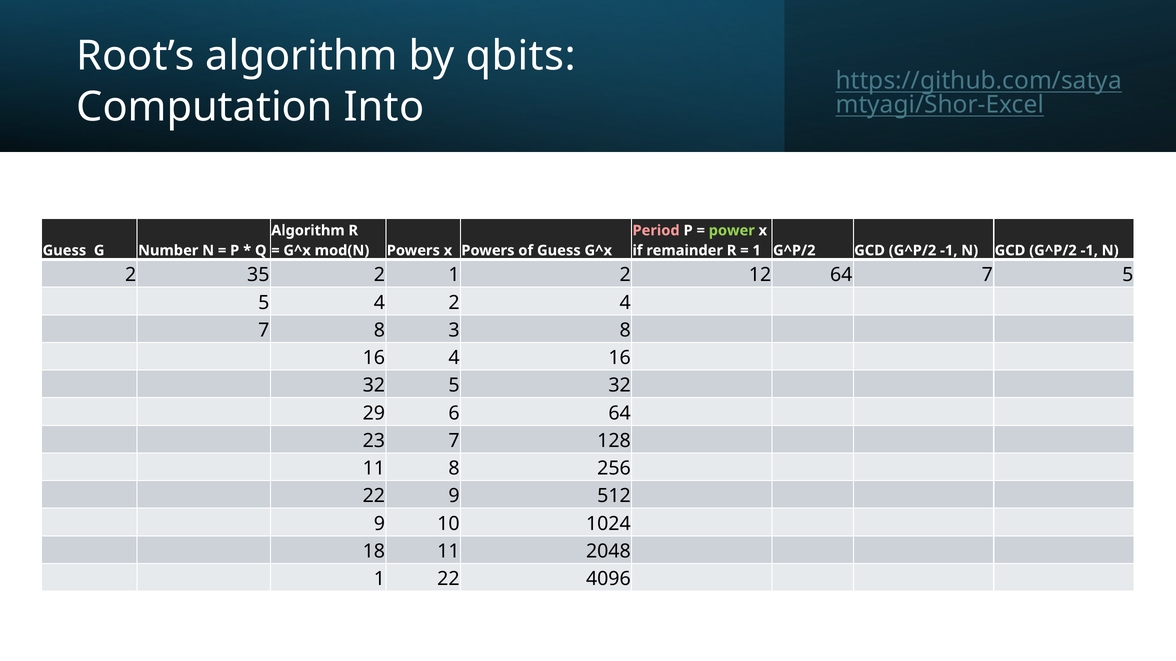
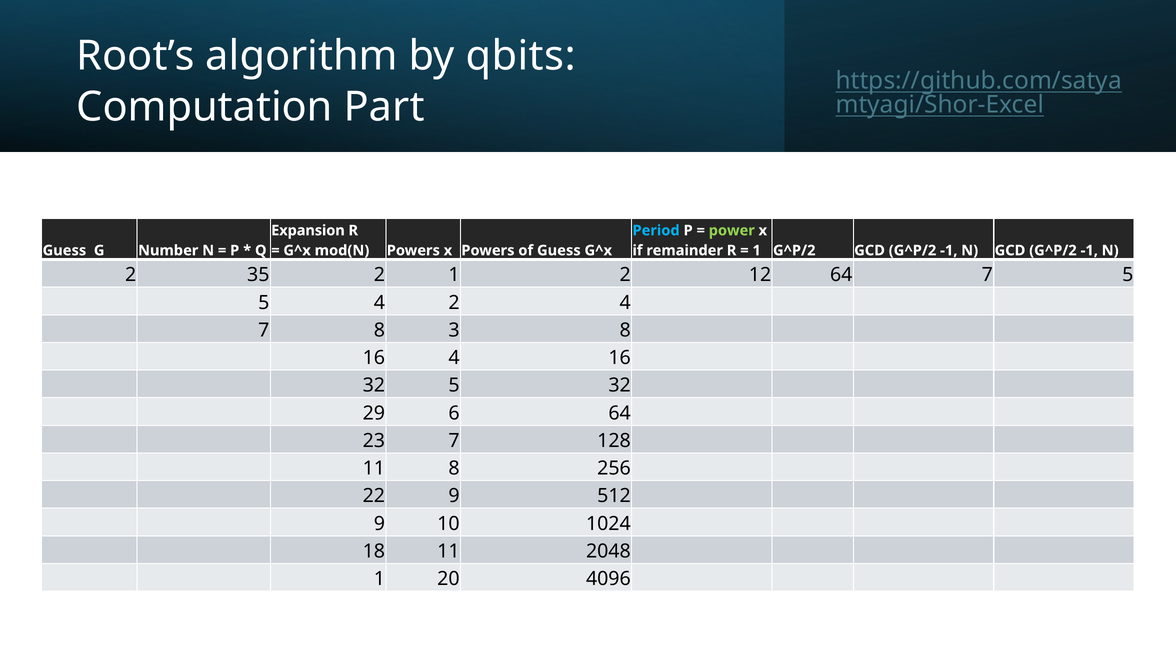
Into: Into -> Part
Algorithm at (308, 231): Algorithm -> Expansion
Period colour: pink -> light blue
1 22: 22 -> 20
